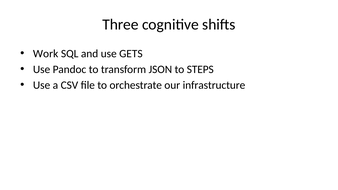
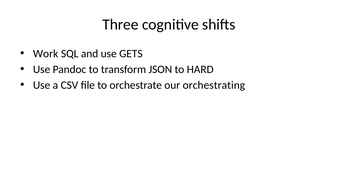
STEPS: STEPS -> HARD
infrastructure: infrastructure -> orchestrating
